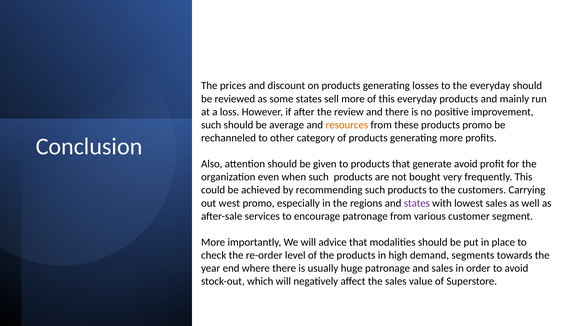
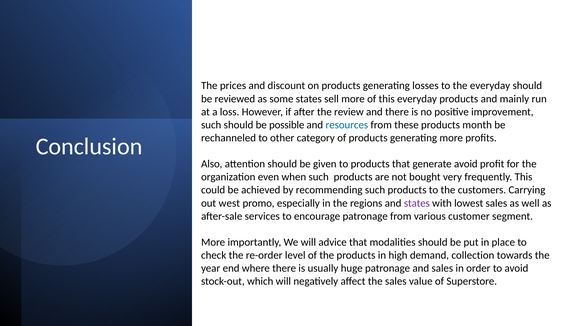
average: average -> possible
resources colour: orange -> blue
products promo: promo -> month
segments: segments -> collection
